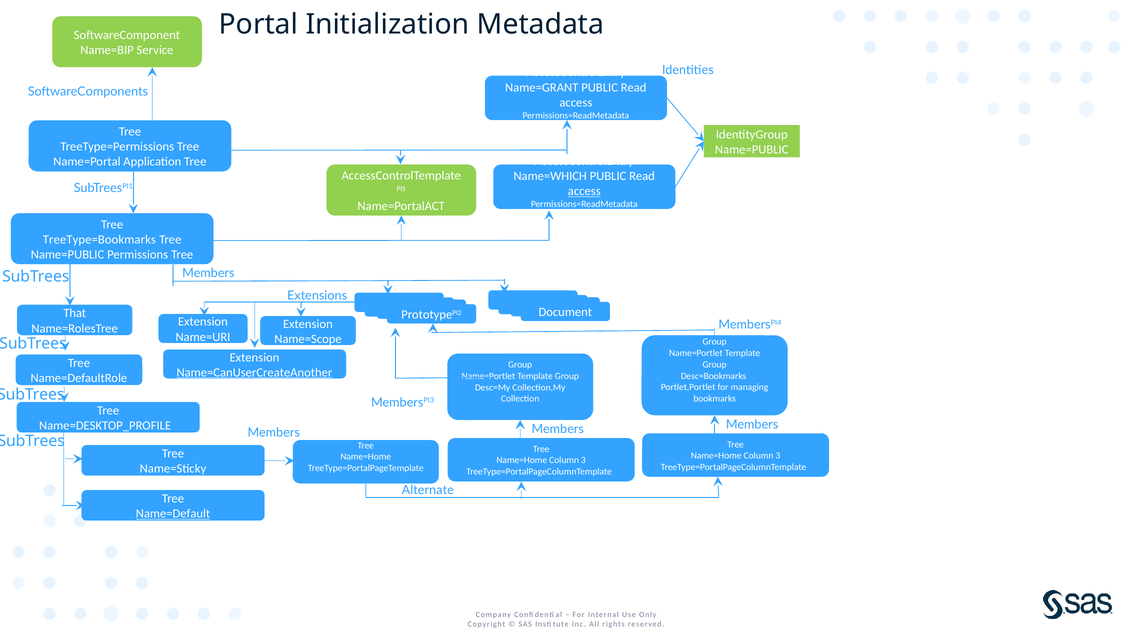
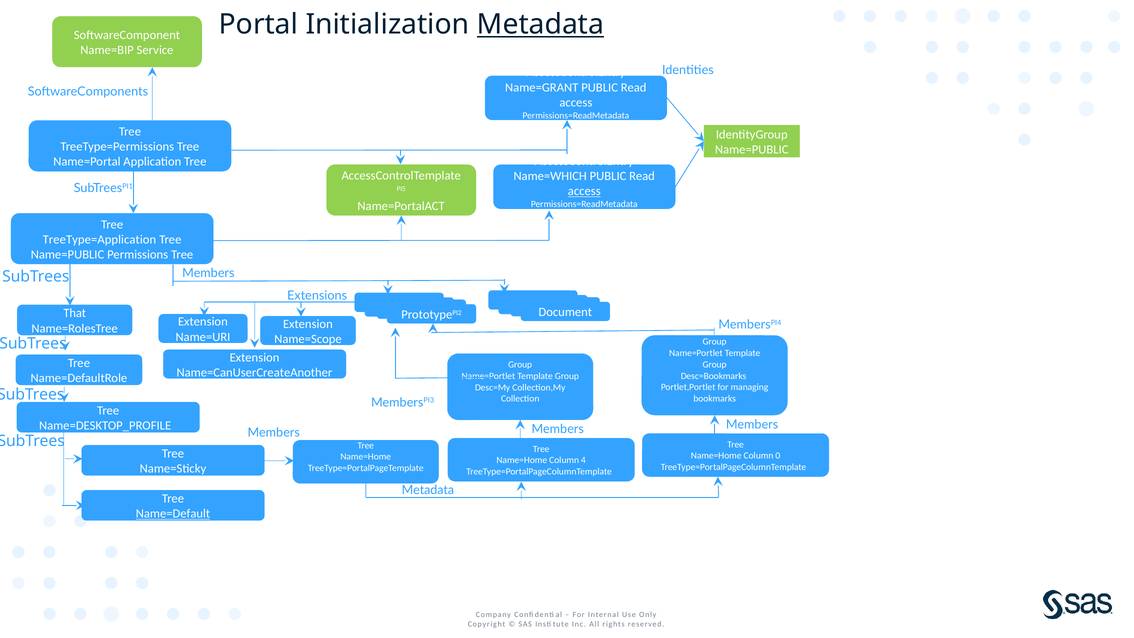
Metadata at (540, 25) underline: none -> present
TreeType=Bookmarks: TreeType=Bookmarks -> TreeType=Application
Name=CanUserCreateAnother underline: present -> none
3 at (778, 456): 3 -> 0
3 at (583, 460): 3 -> 4
Alternate at (428, 490): Alternate -> Metadata
